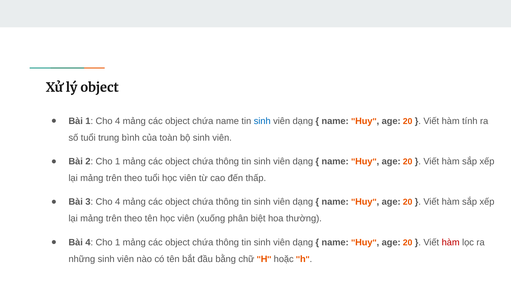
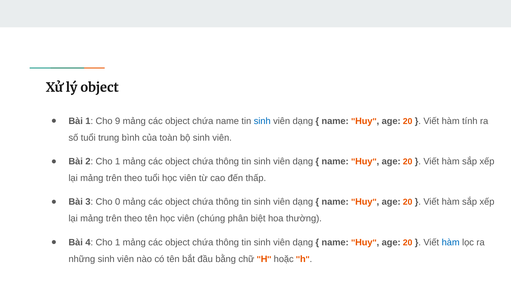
1 Cho 4: 4 -> 9
3 Cho 4: 4 -> 0
xuống: xuống -> chúng
hàm at (451, 242) colour: red -> blue
